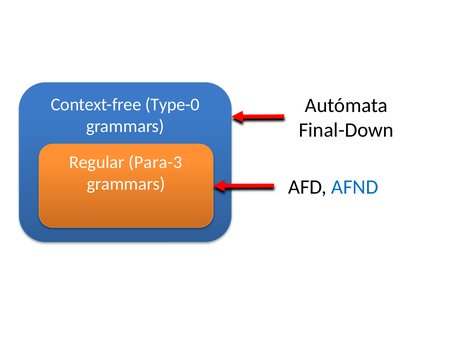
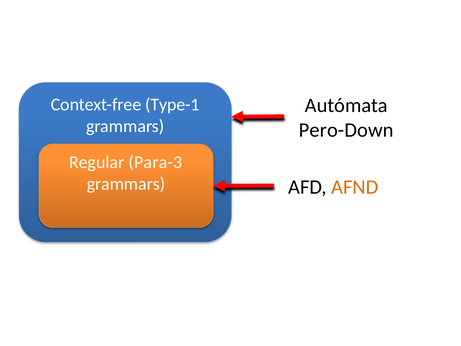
Type-0: Type-0 -> Type-1
Final-Down: Final-Down -> Pero-Down
AFND colour: blue -> orange
